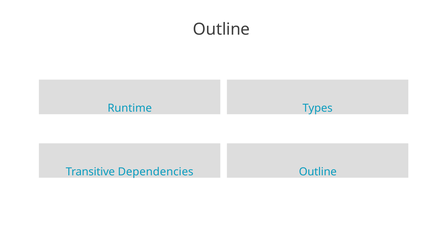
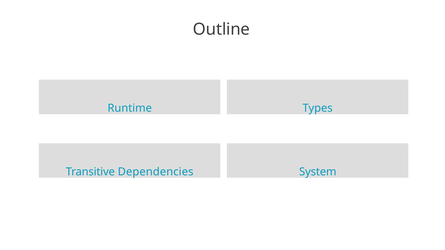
Dependencies Outline: Outline -> System
